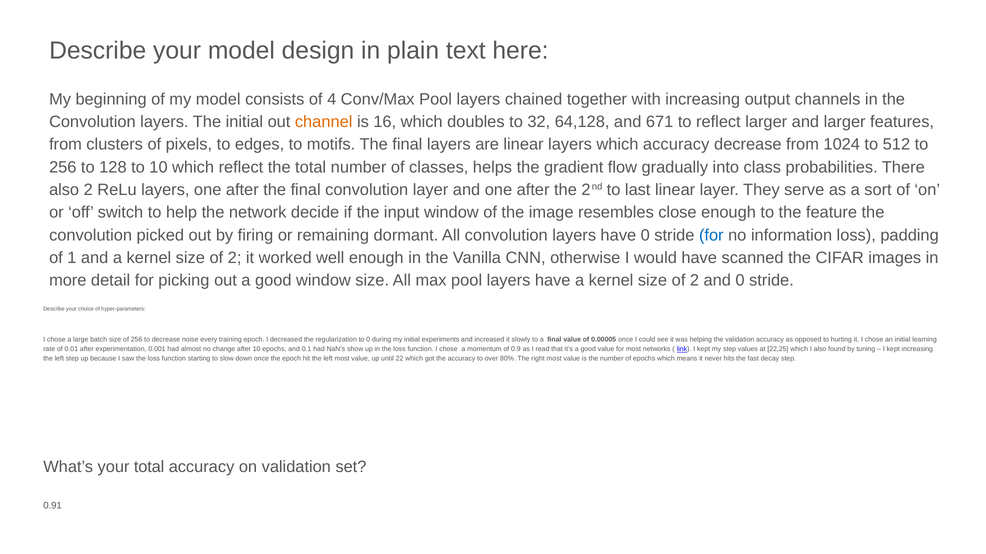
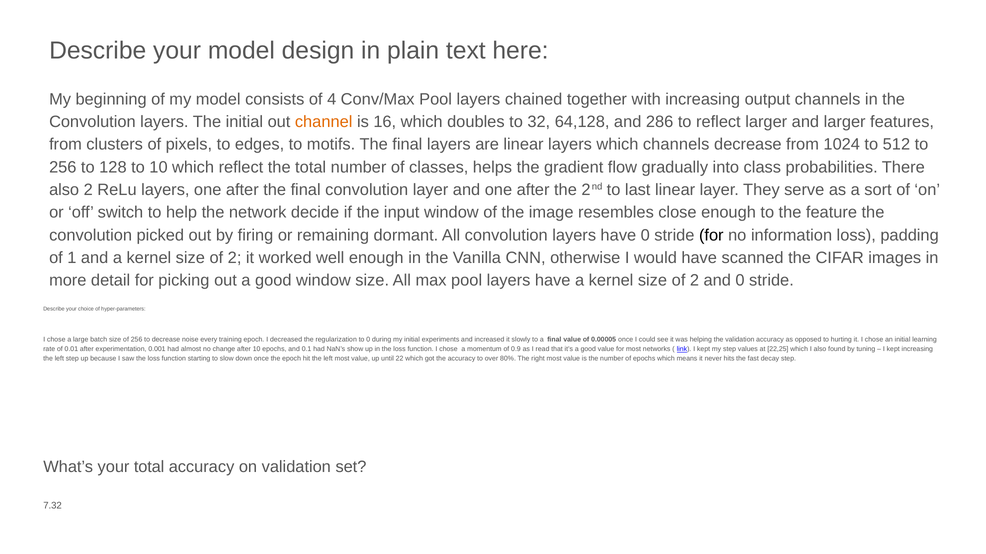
671: 671 -> 286
which accuracy: accuracy -> channels
for at (711, 235) colour: blue -> black
0.91: 0.91 -> 7.32
